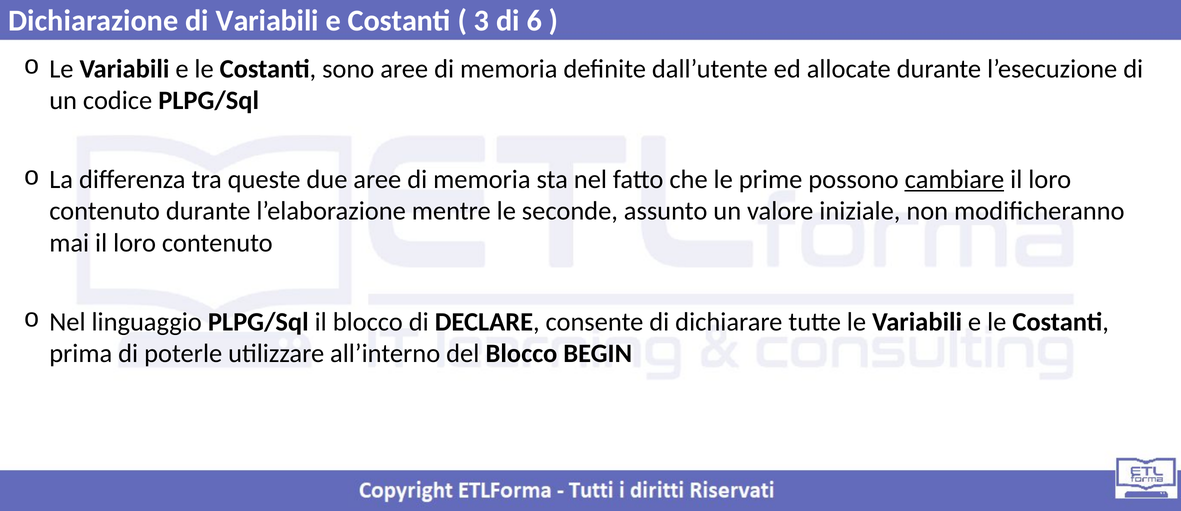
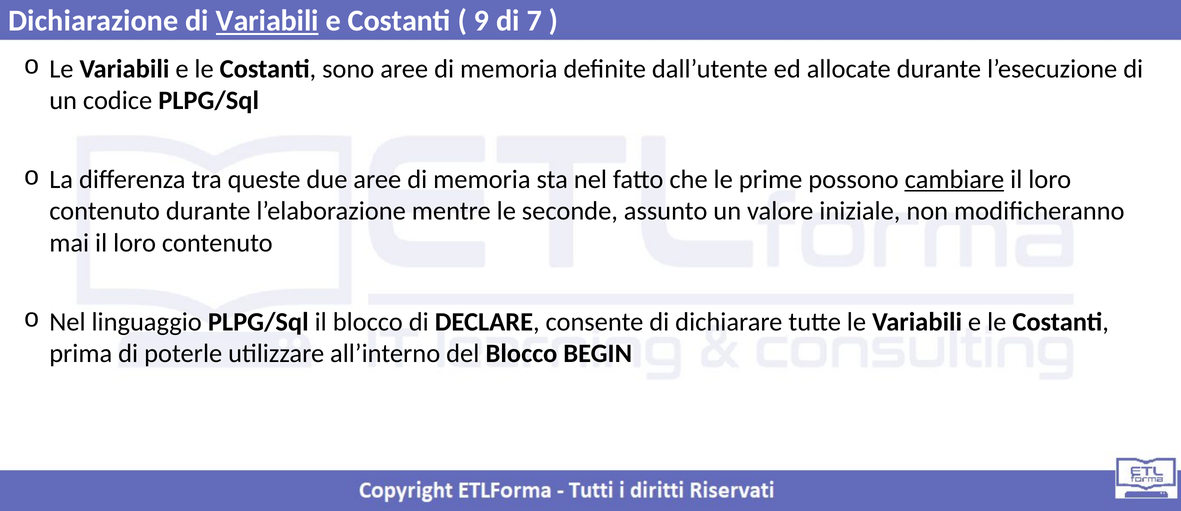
Variabili at (267, 21) underline: none -> present
3: 3 -> 9
6: 6 -> 7
